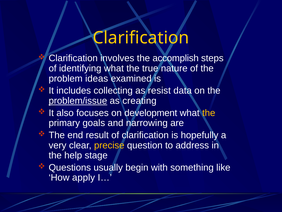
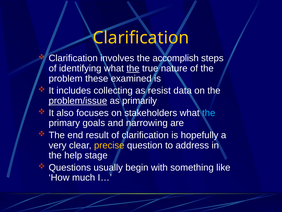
the at (133, 68) underline: none -> present
ideas: ideas -> these
creating: creating -> primarily
development: development -> stakeholders
the at (209, 113) colour: yellow -> light blue
apply: apply -> much
